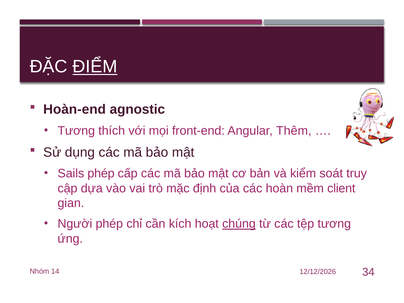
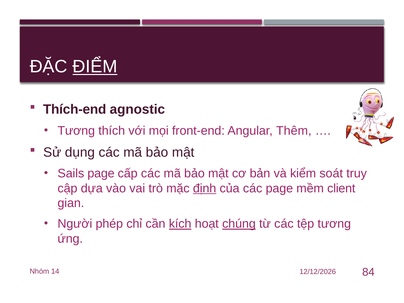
Hoàn-end: Hoàn-end -> Thích-end
Sails phép: phép -> page
định underline: none -> present
hoàn at (279, 188): hoàn -> page
kích underline: none -> present
34: 34 -> 84
